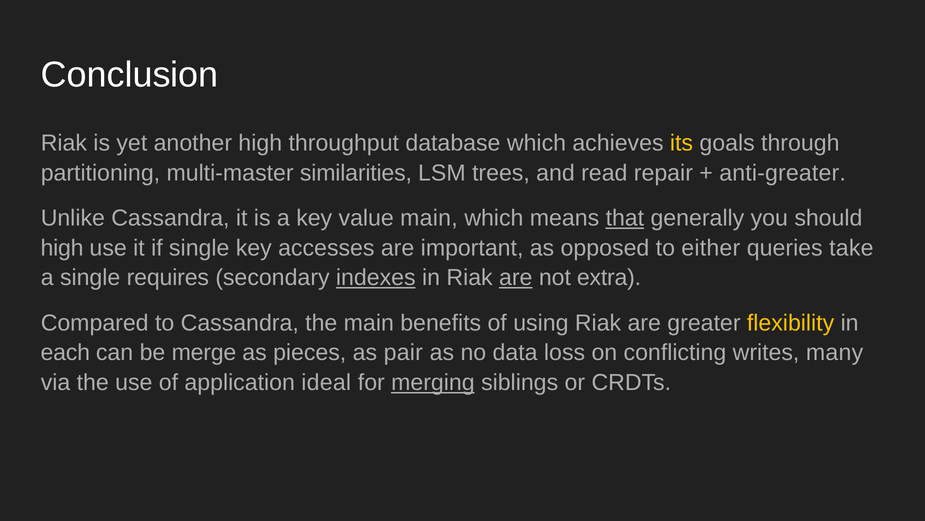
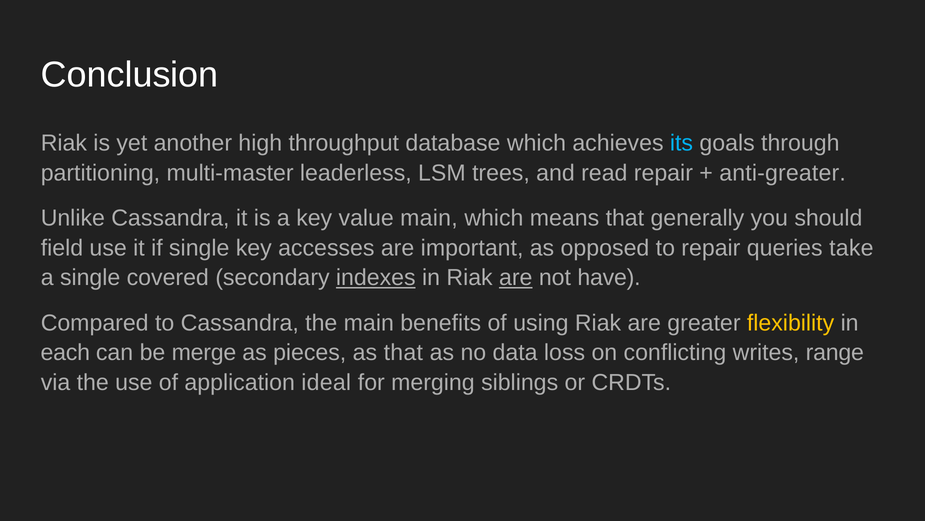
its colour: yellow -> light blue
similarities: similarities -> leaderless
that at (625, 218) underline: present -> none
high at (62, 248): high -> field
to either: either -> repair
requires: requires -> covered
extra: extra -> have
as pair: pair -> that
many: many -> range
merging underline: present -> none
